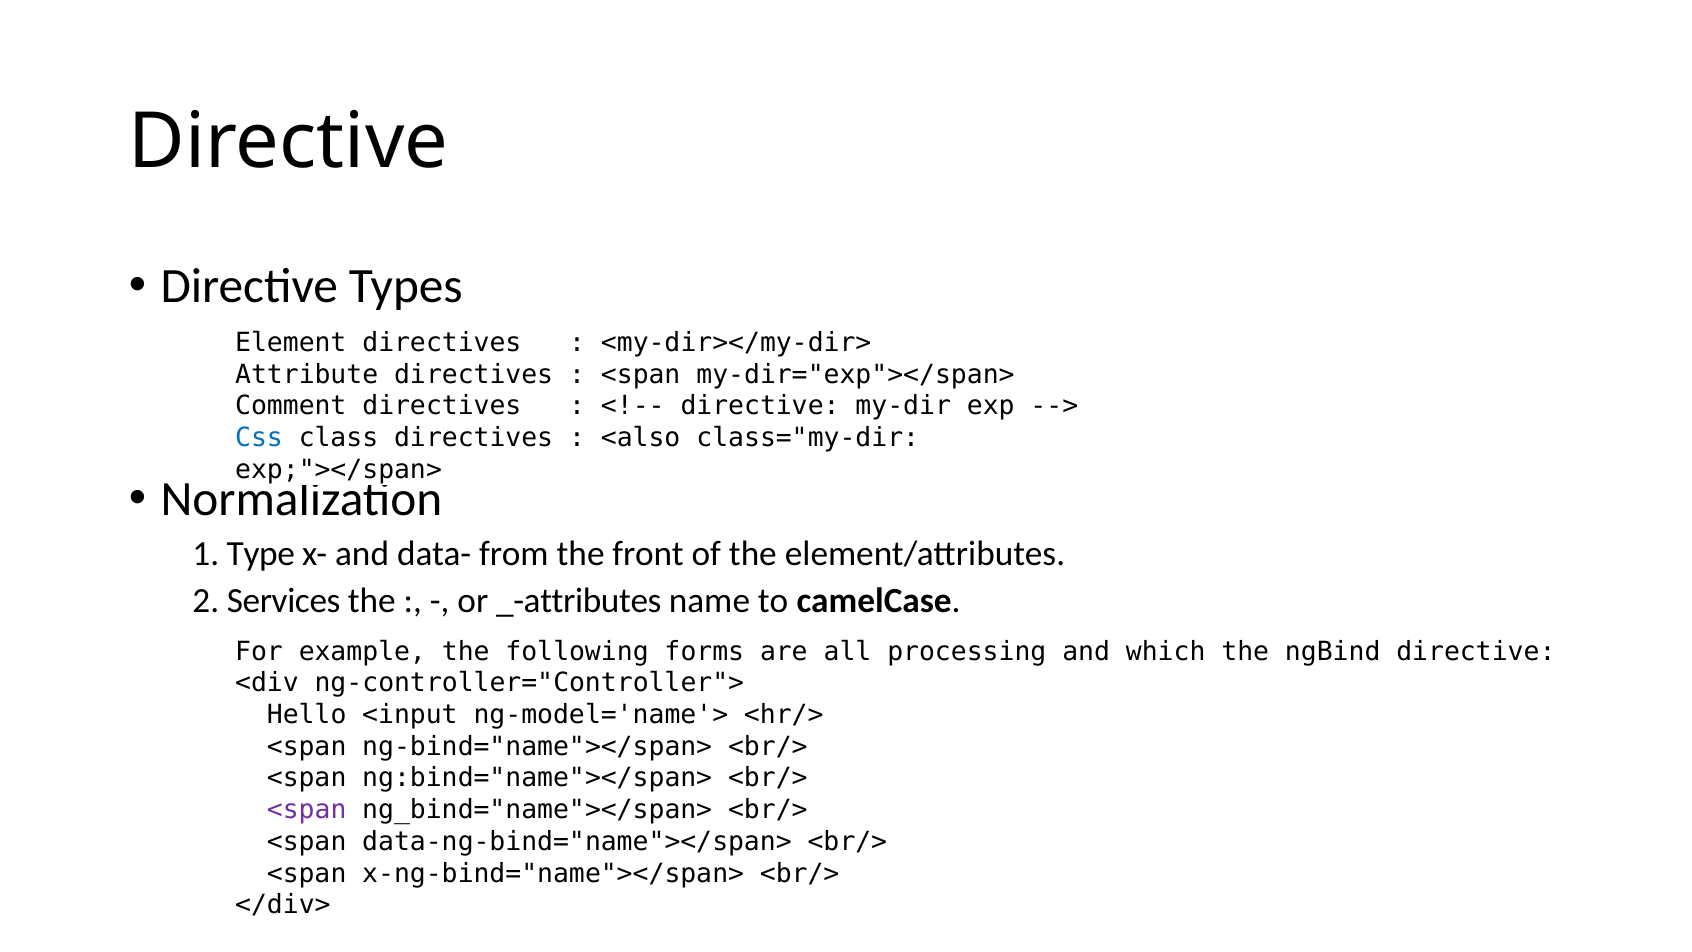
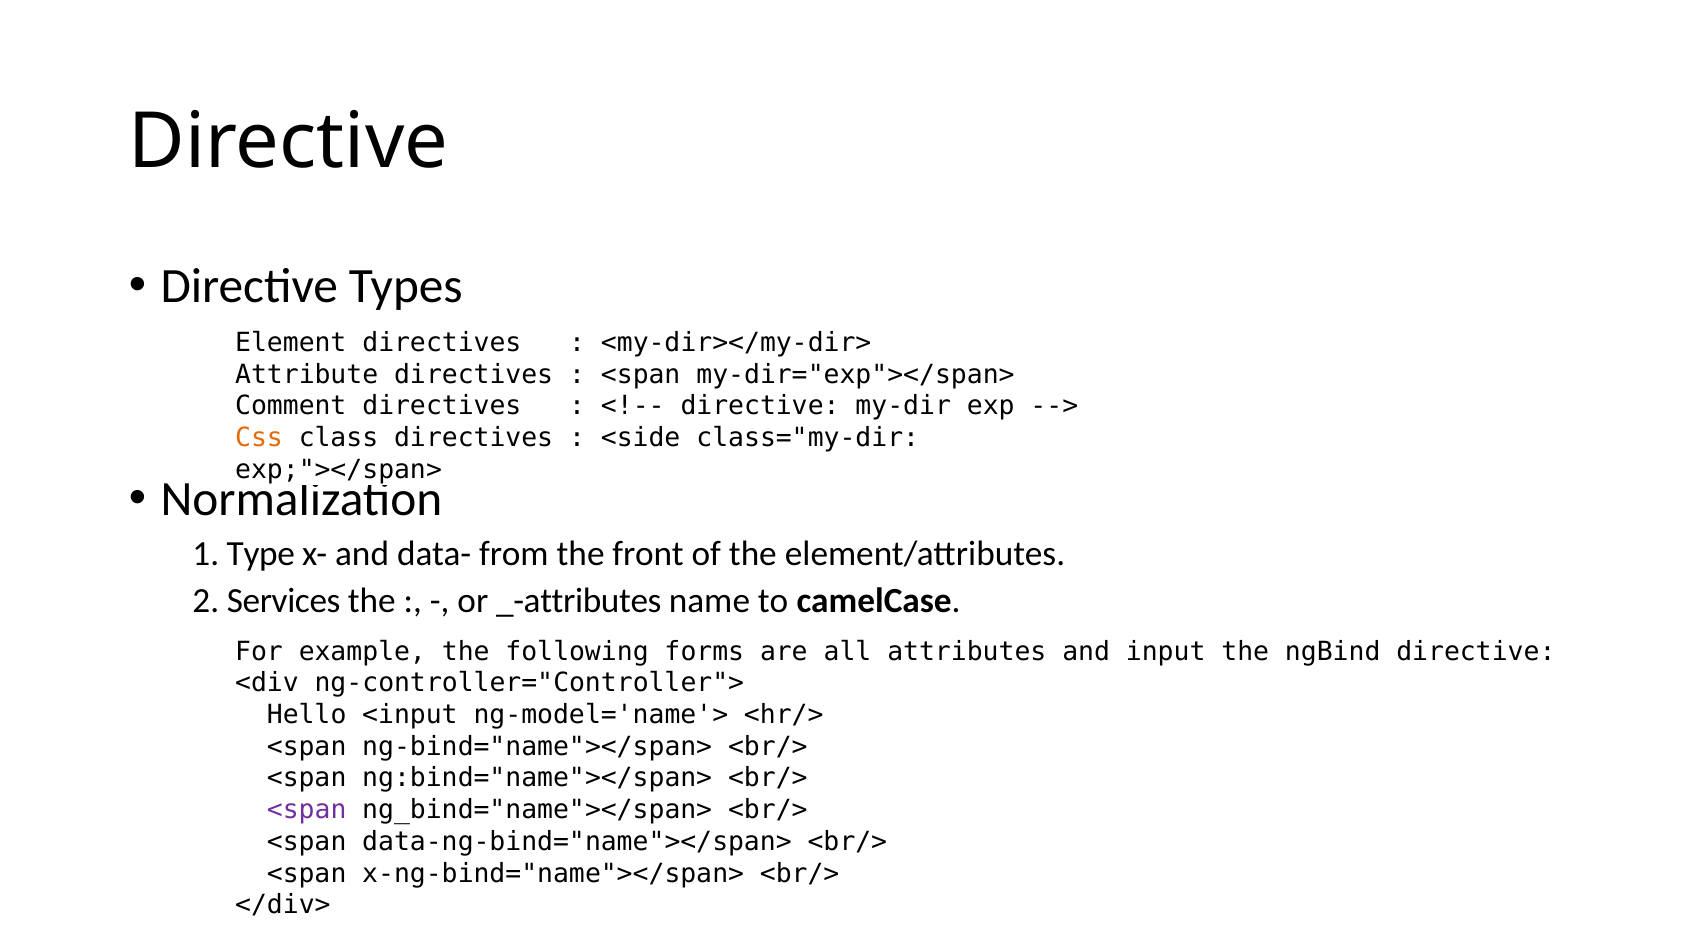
Css colour: blue -> orange
<also: <also -> <side
processing: processing -> attributes
which: which -> input
